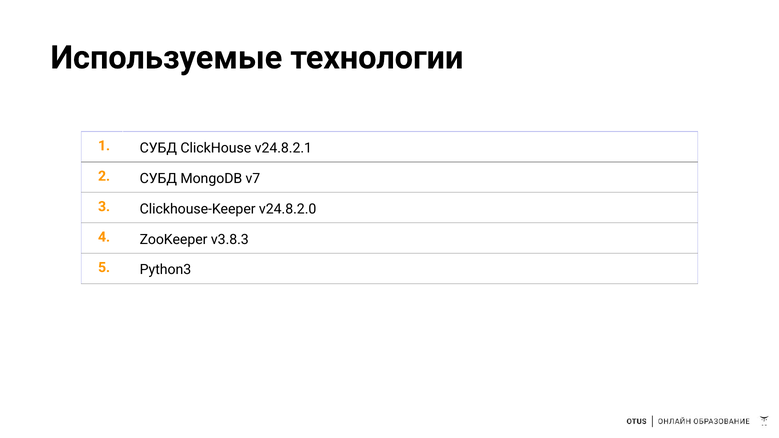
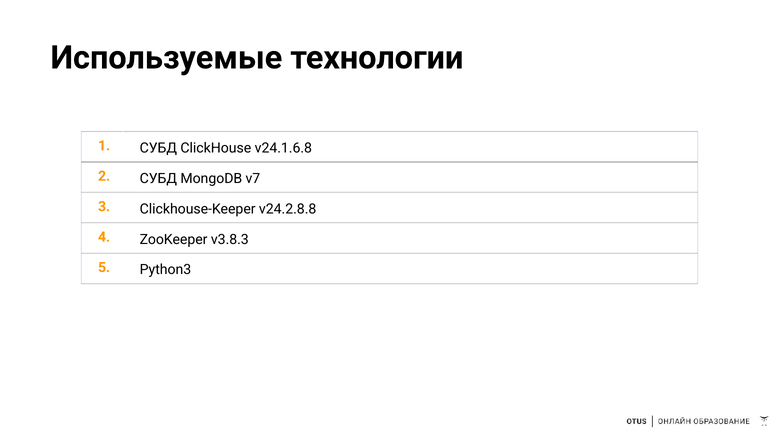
v24.8.2.1: v24.8.2.1 -> v24.1.6.8
v24.8.2.0: v24.8.2.0 -> v24.2.8.8
